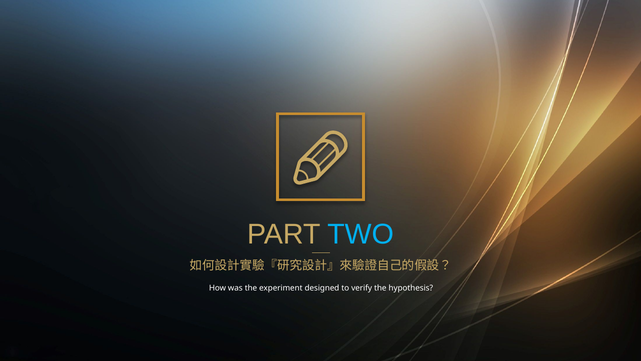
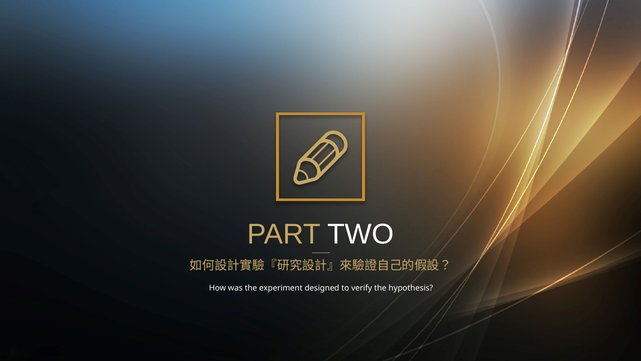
TWO colour: light blue -> white
